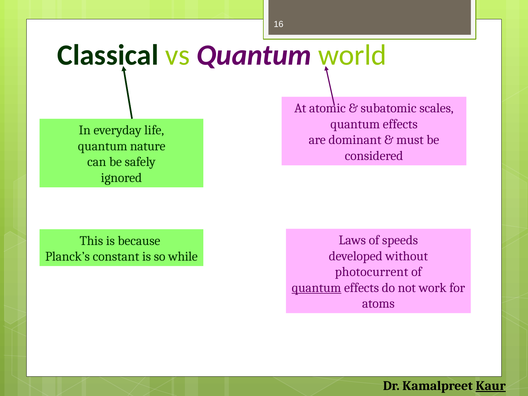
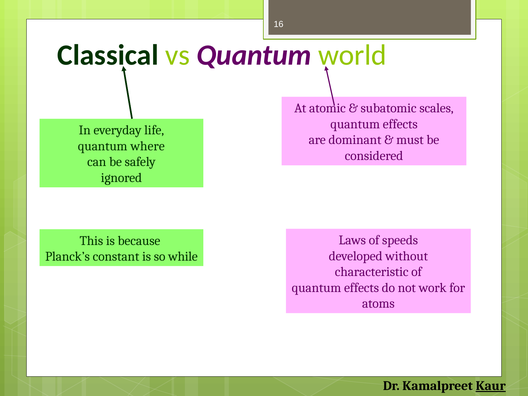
nature: nature -> where
photocurrent: photocurrent -> characteristic
quantum at (316, 288) underline: present -> none
